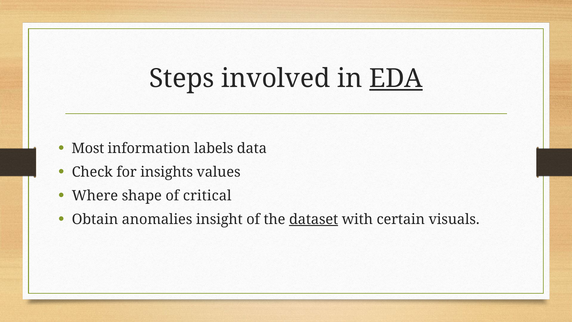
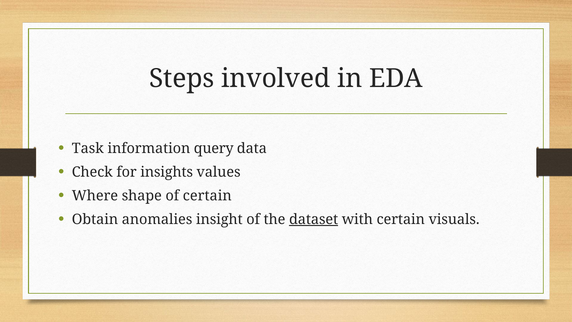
EDA underline: present -> none
Most: Most -> Task
labels: labels -> query
of critical: critical -> certain
